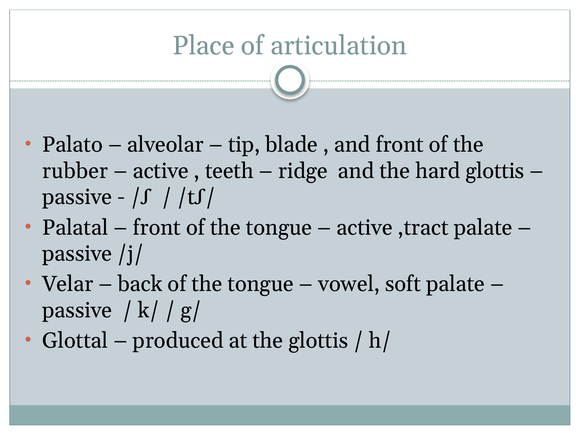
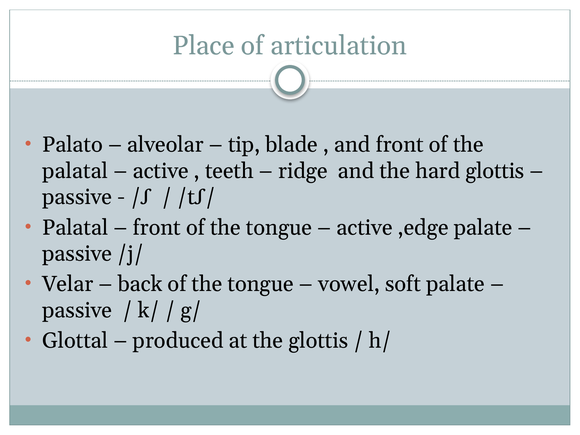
rubber at (75, 171): rubber -> palatal
,tract: ,tract -> ,edge
